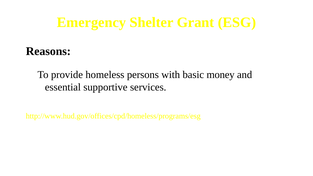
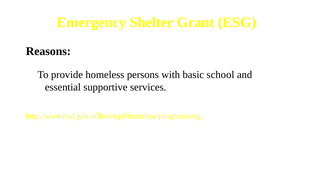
money: money -> school
